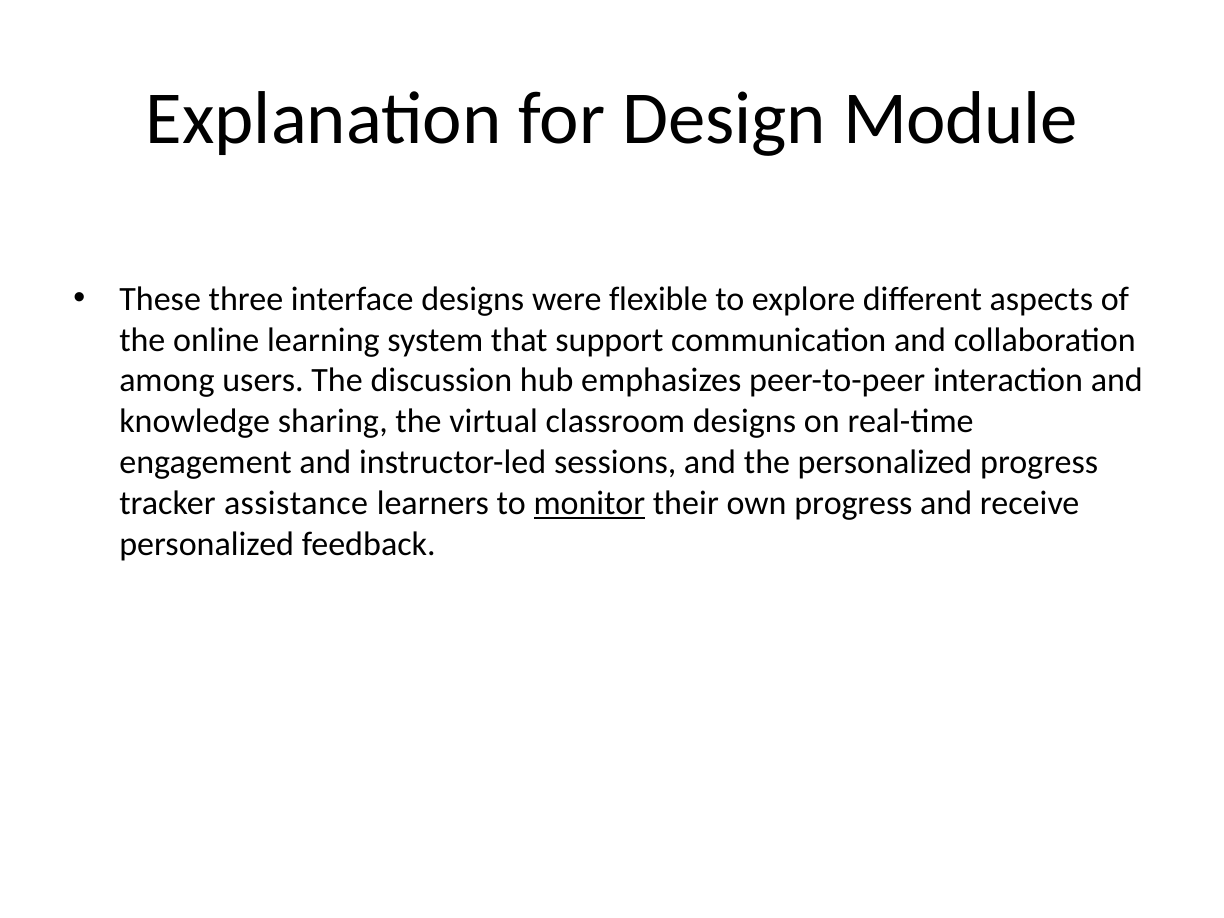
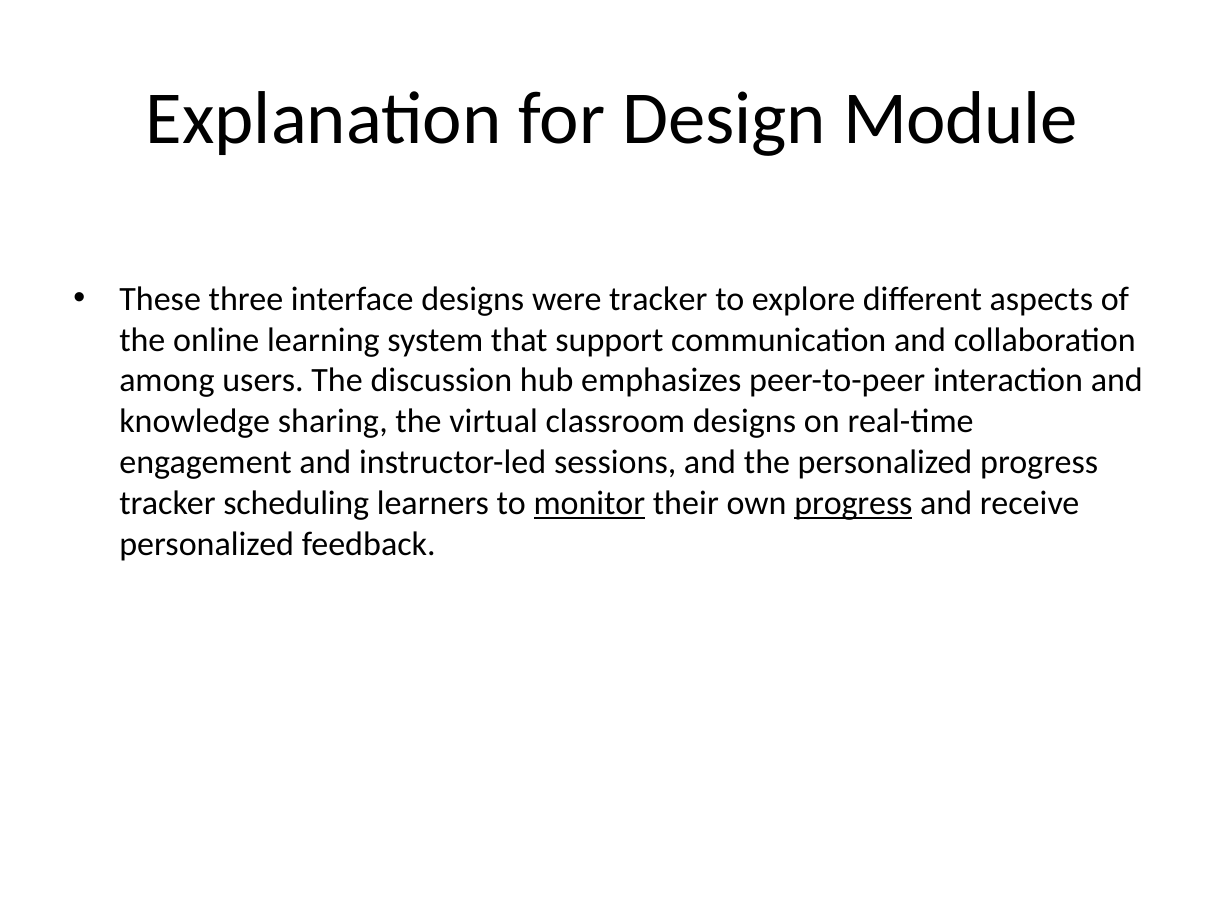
were flexible: flexible -> tracker
assistance: assistance -> scheduling
progress at (853, 503) underline: none -> present
